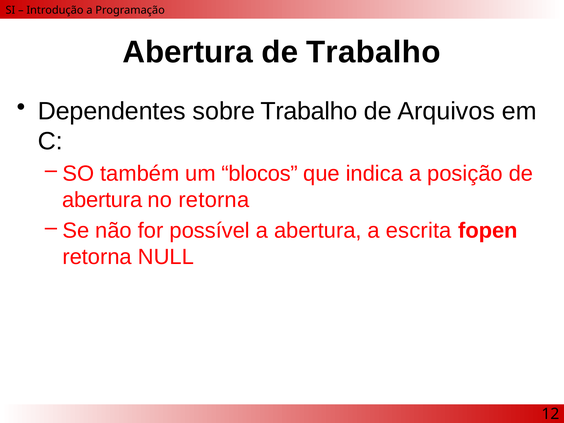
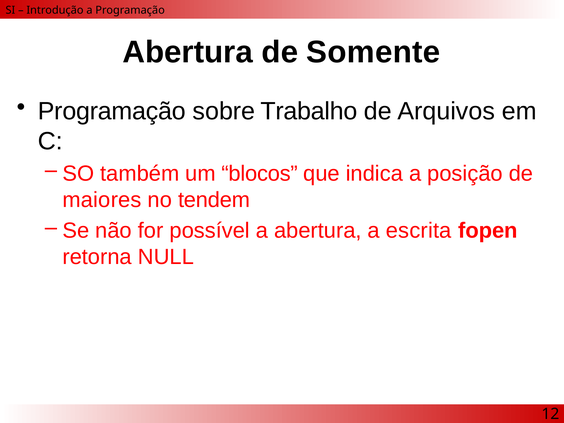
de Trabalho: Trabalho -> Somente
Dependentes at (112, 111): Dependentes -> Programação
abertura at (102, 200): abertura -> maiores
no retorna: retorna -> tendem
